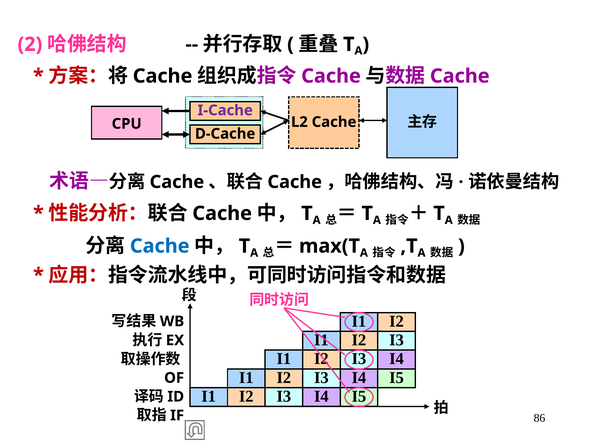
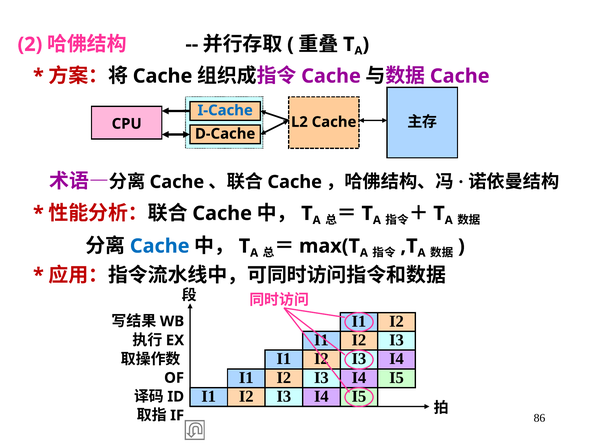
I-Cache colour: purple -> blue
